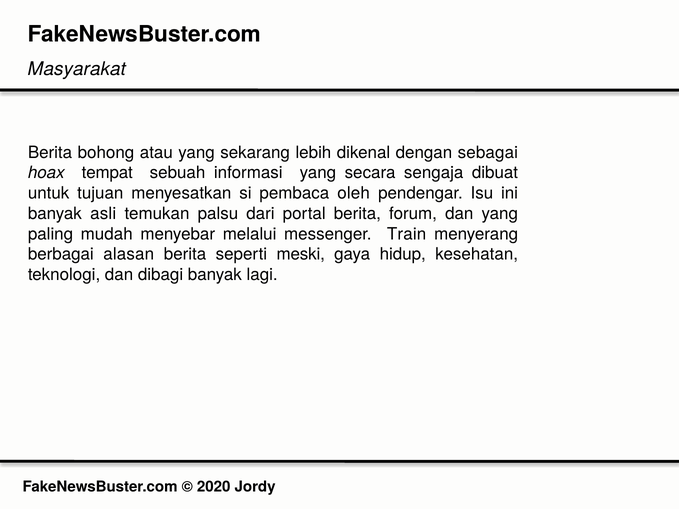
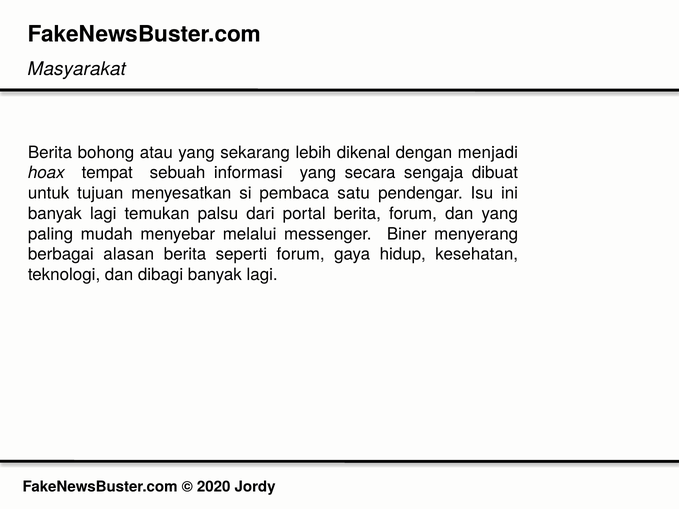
sebagai: sebagai -> menjadi
oleh: oleh -> satu
asli at (103, 214): asli -> lagi
Train: Train -> Biner
seperti meski: meski -> forum
